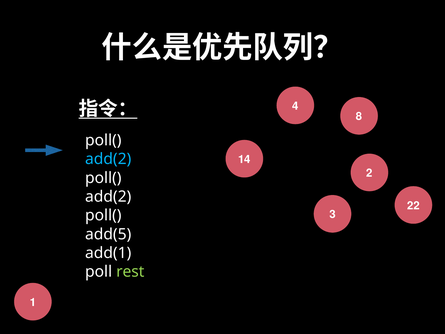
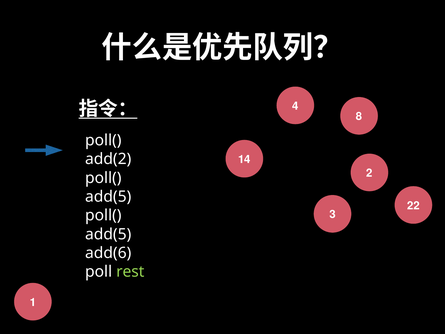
add(2 at (108, 159) colour: light blue -> white
add(2 at (108, 197): add(2 -> add(5
add(1: add(1 -> add(6
